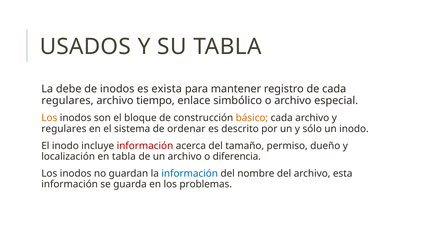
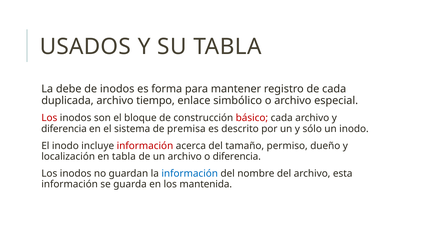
exista: exista -> forma
regulares at (67, 101): regulares -> duplicada
Los at (49, 118) colour: orange -> red
básico colour: orange -> red
regulares at (64, 129): regulares -> diferencia
ordenar: ordenar -> premisa
problemas: problemas -> mantenida
